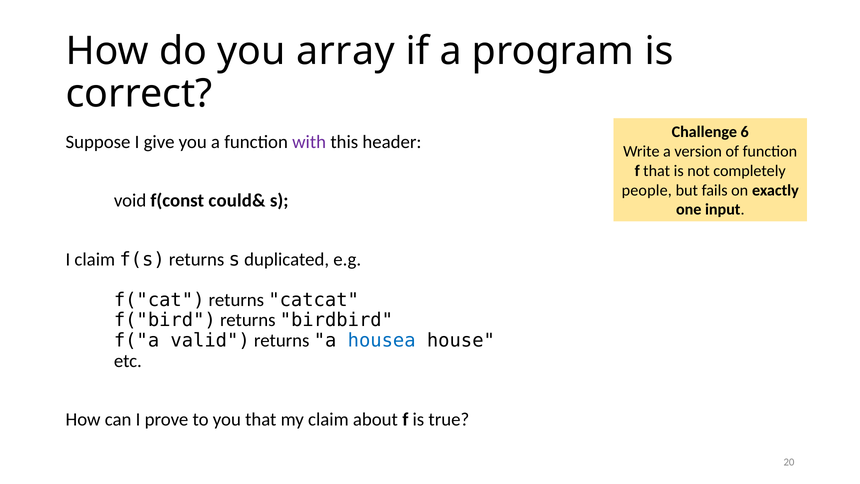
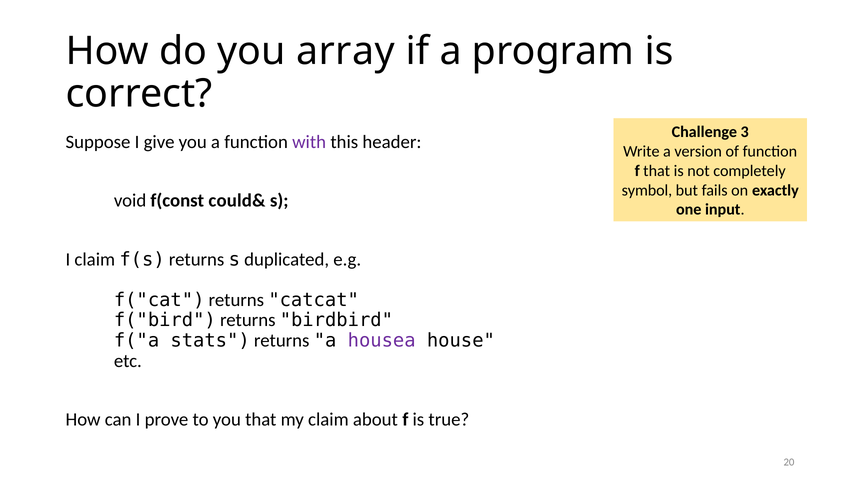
6: 6 -> 3
people: people -> symbol
valid: valid -> stats
housea colour: blue -> purple
